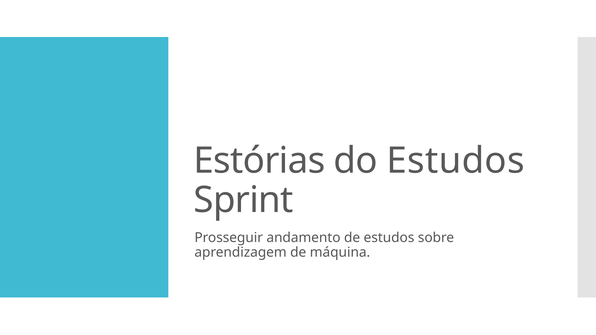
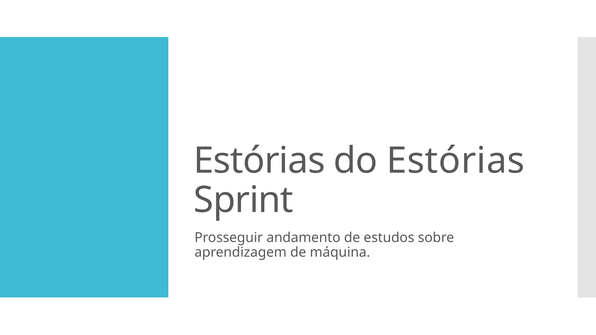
do Estudos: Estudos -> Estórias
